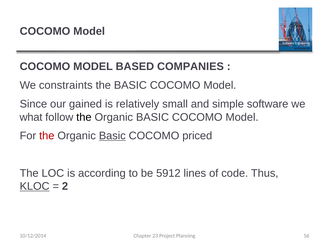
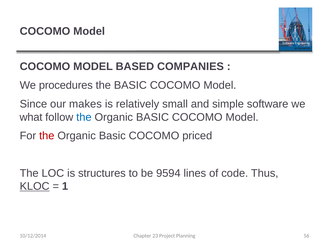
constraints: constraints -> procedures
gained: gained -> makes
the at (84, 117) colour: black -> blue
Basic at (112, 136) underline: present -> none
according: according -> structures
5912: 5912 -> 9594
2: 2 -> 1
